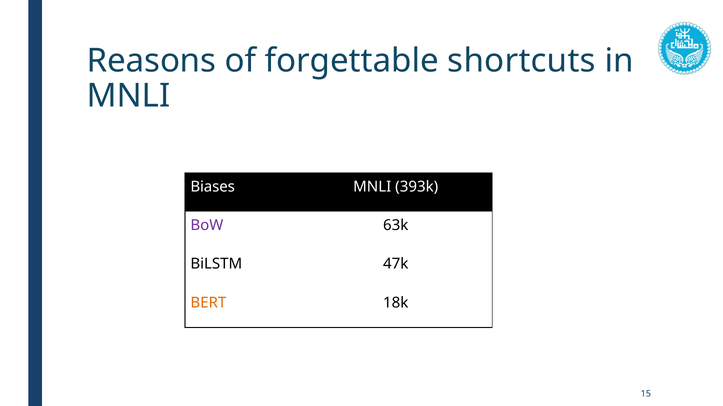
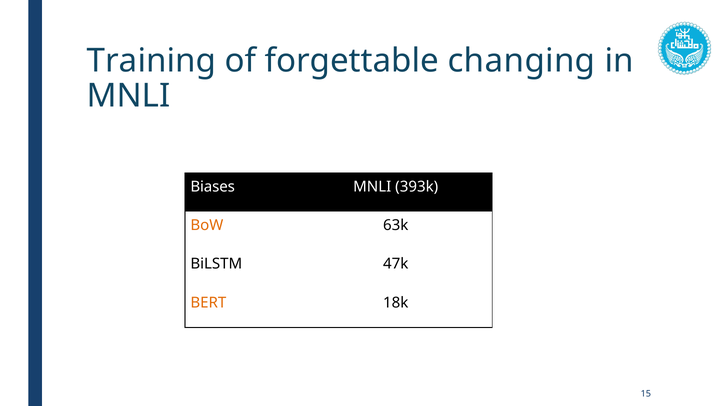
Reasons: Reasons -> Training
shortcuts: shortcuts -> changing
BoW colour: purple -> orange
